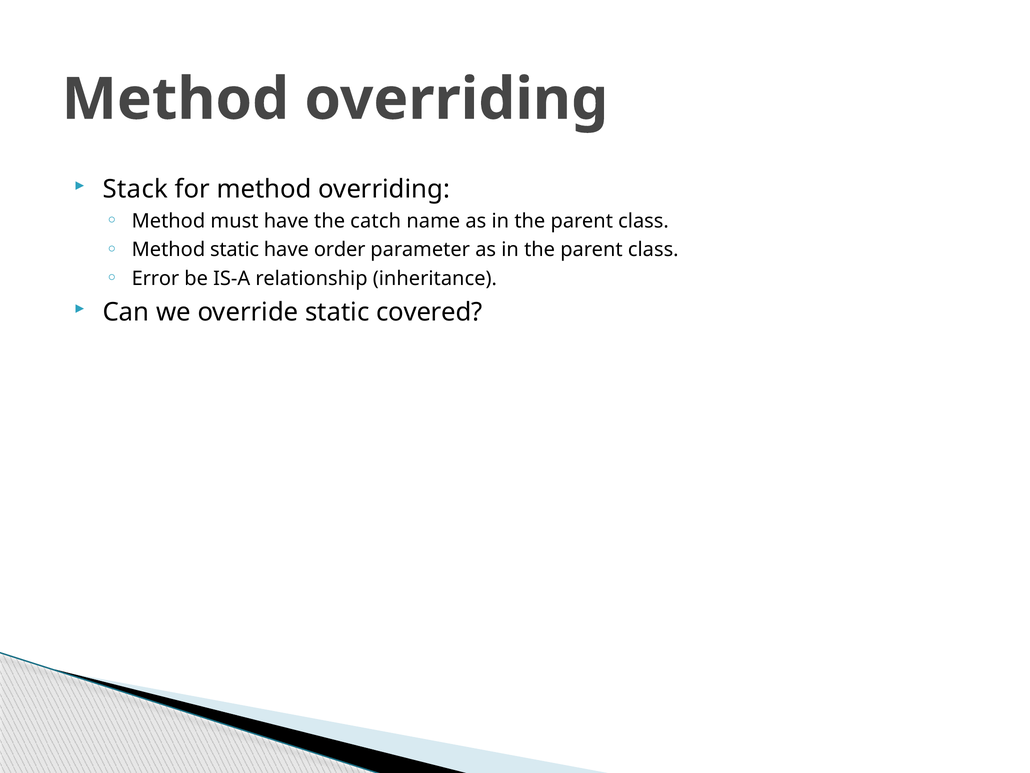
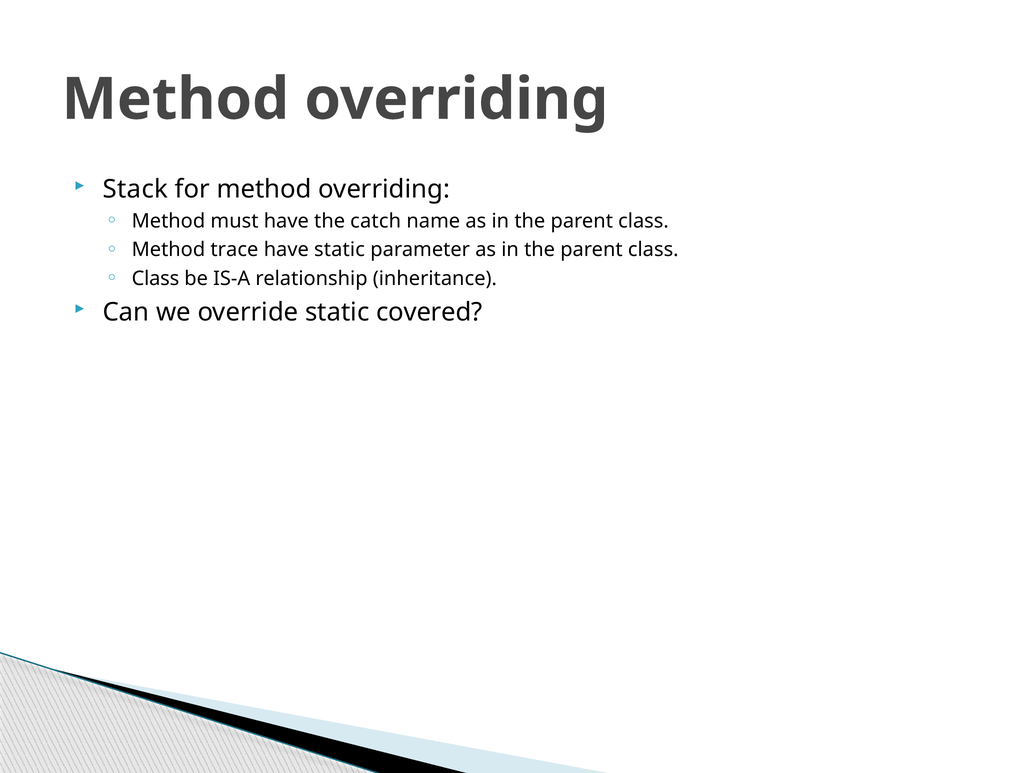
Method static: static -> trace
have order: order -> static
Error at (155, 278): Error -> Class
